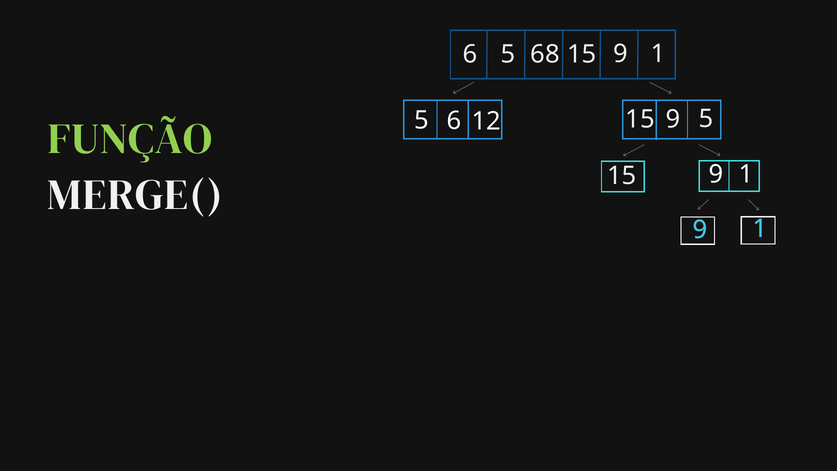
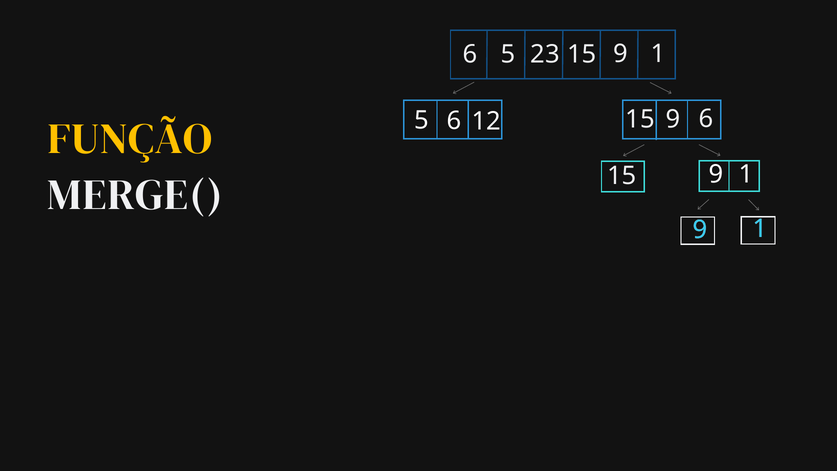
68: 68 -> 23
9 5: 5 -> 6
FUNÇÃO colour: light green -> yellow
